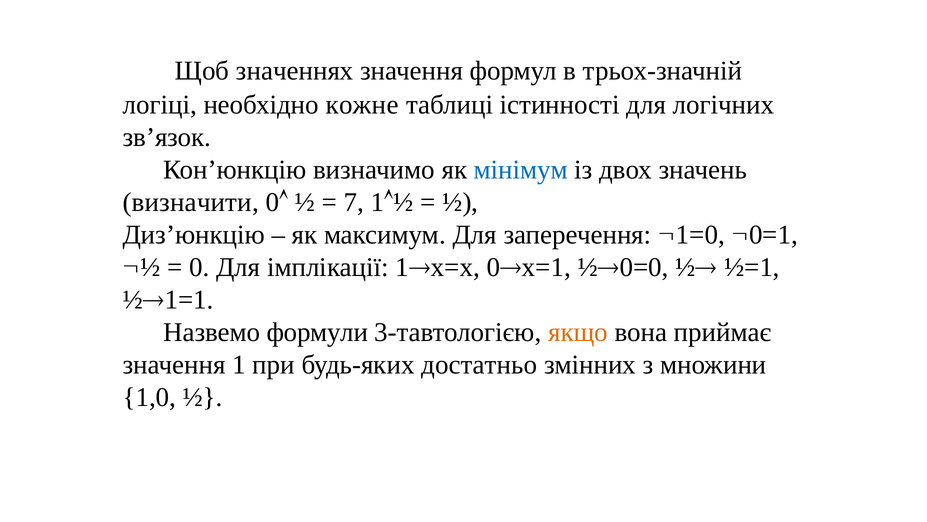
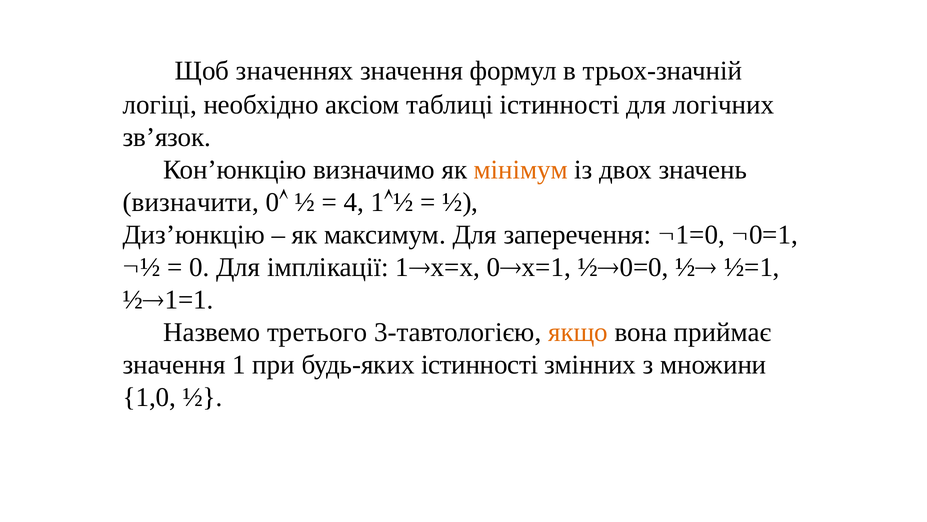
кожне: кожне -> аксіом
мінімум colour: blue -> orange
7: 7 -> 4
формули: формули -> третього
будь-яких достатньо: достатньо -> істинності
